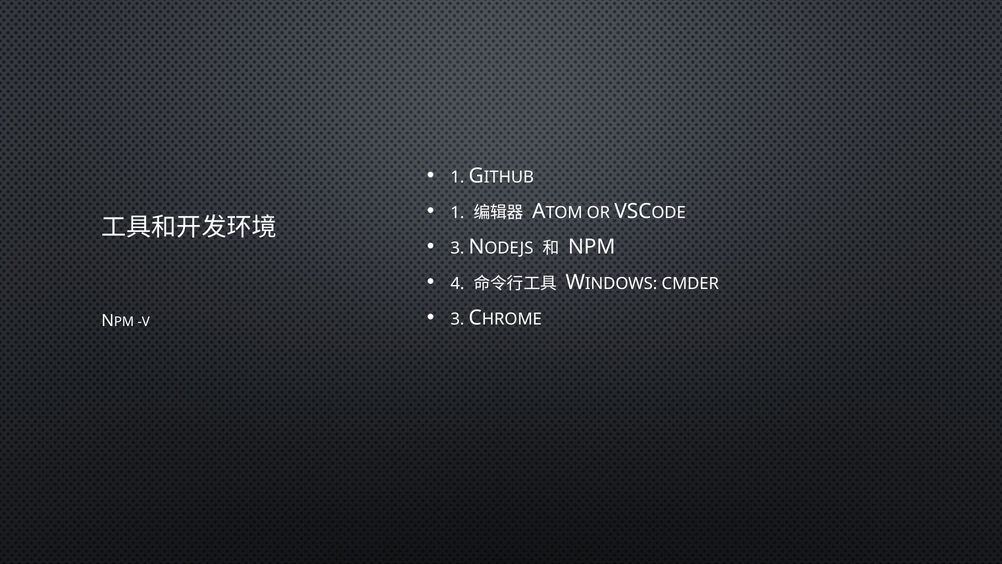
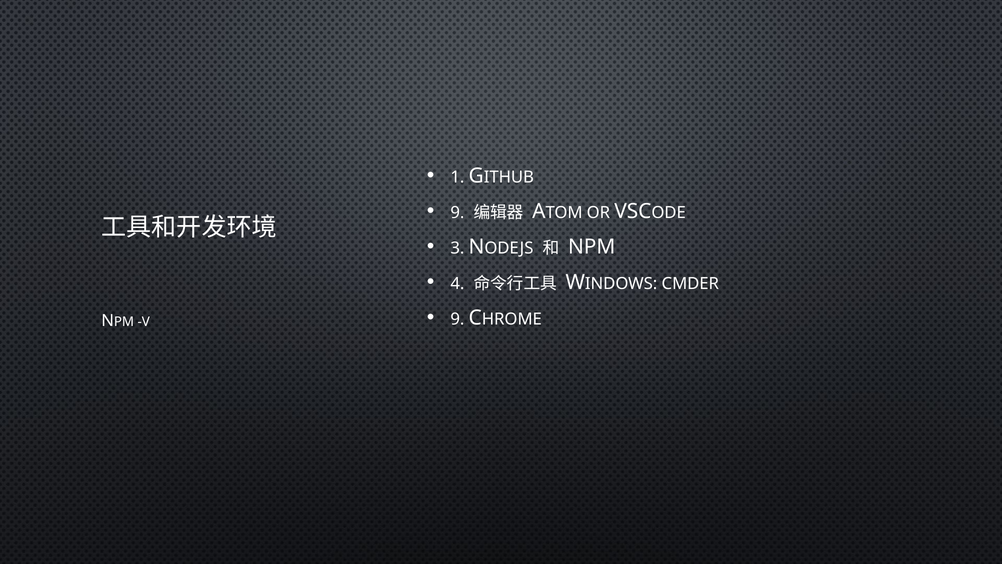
1 at (457, 213): 1 -> 9
3 at (457, 319): 3 -> 9
